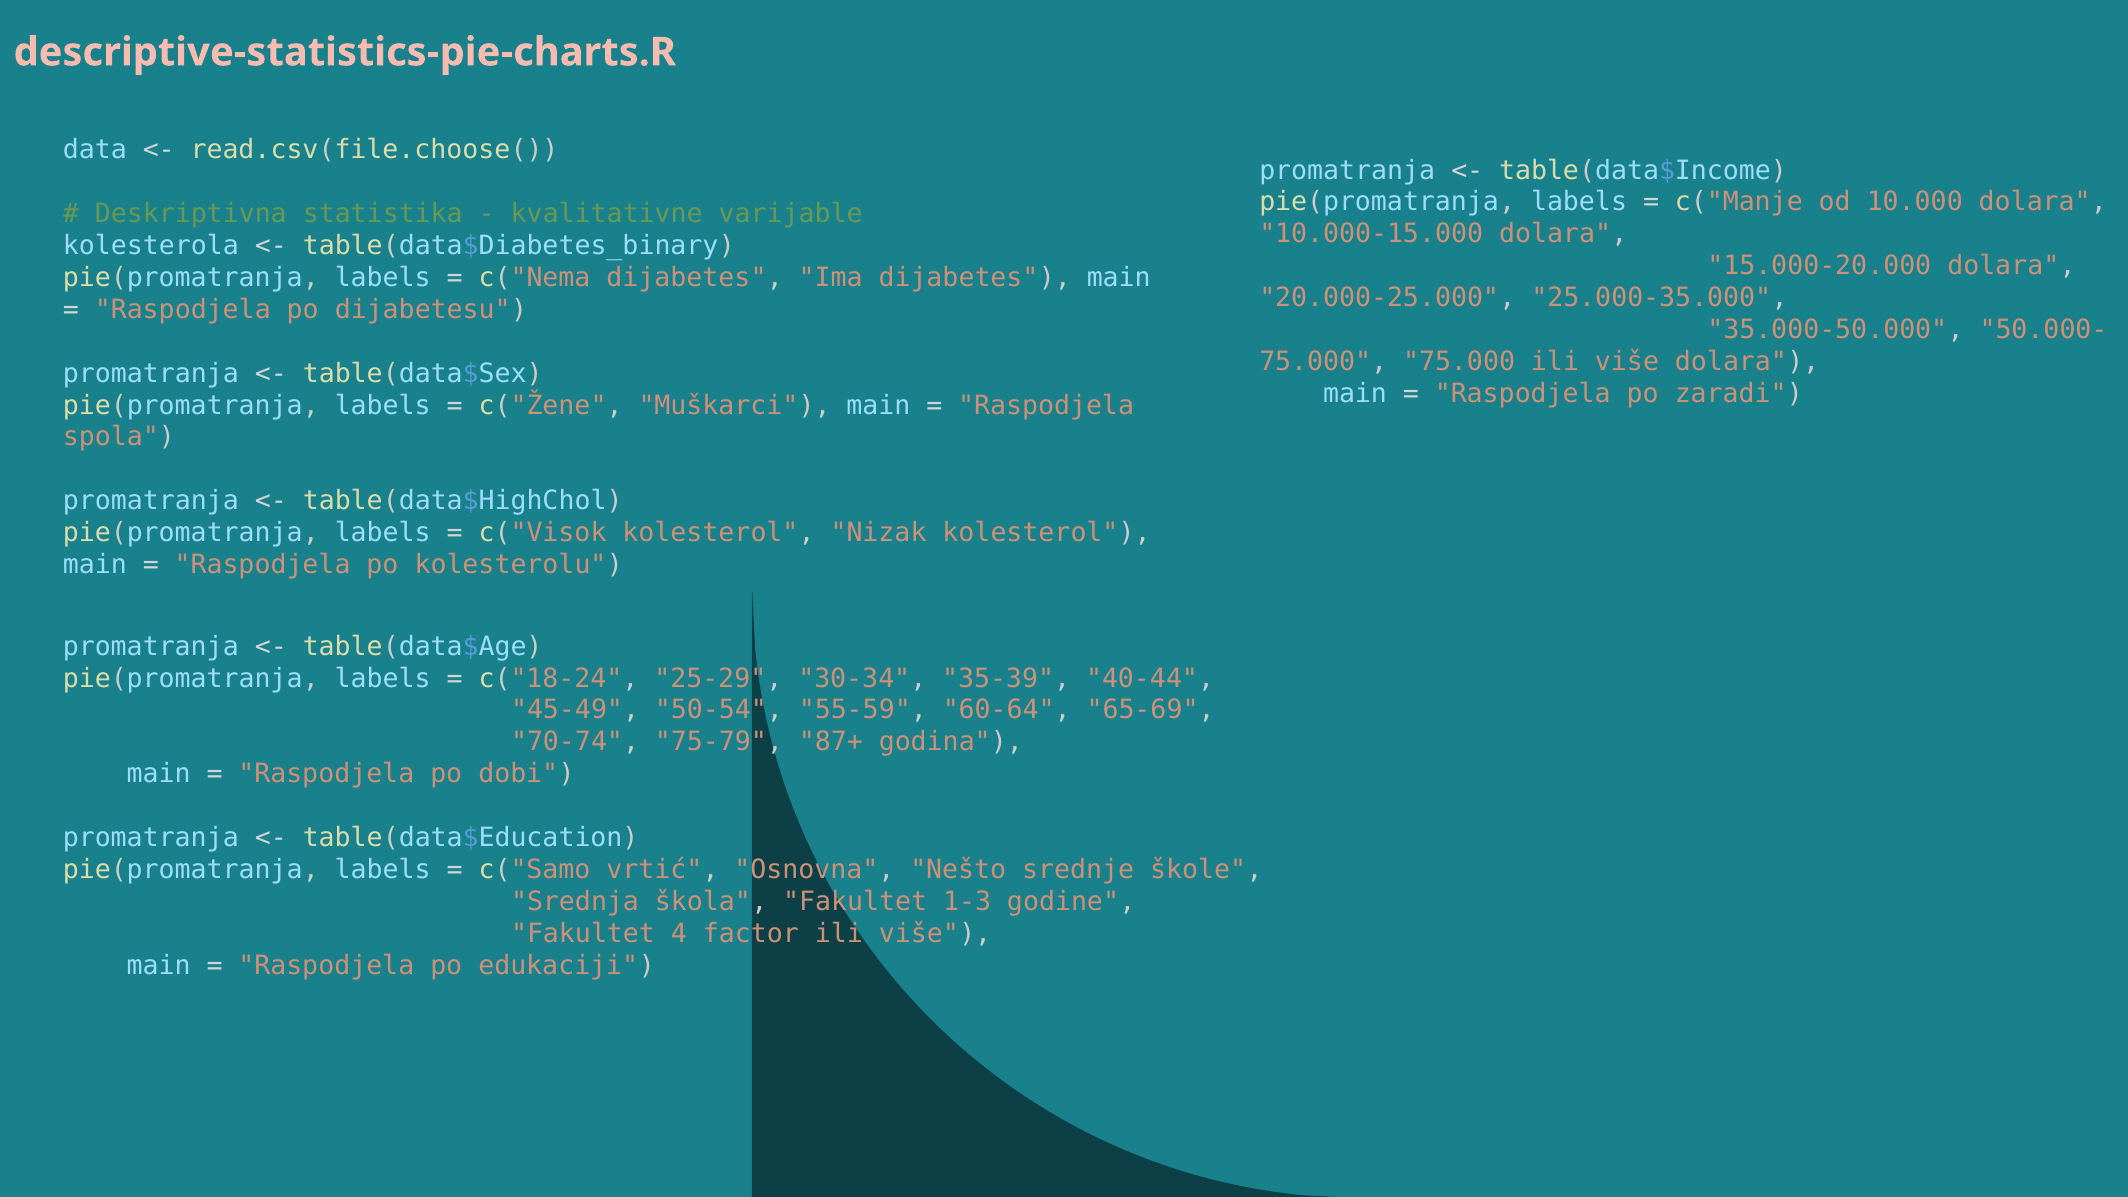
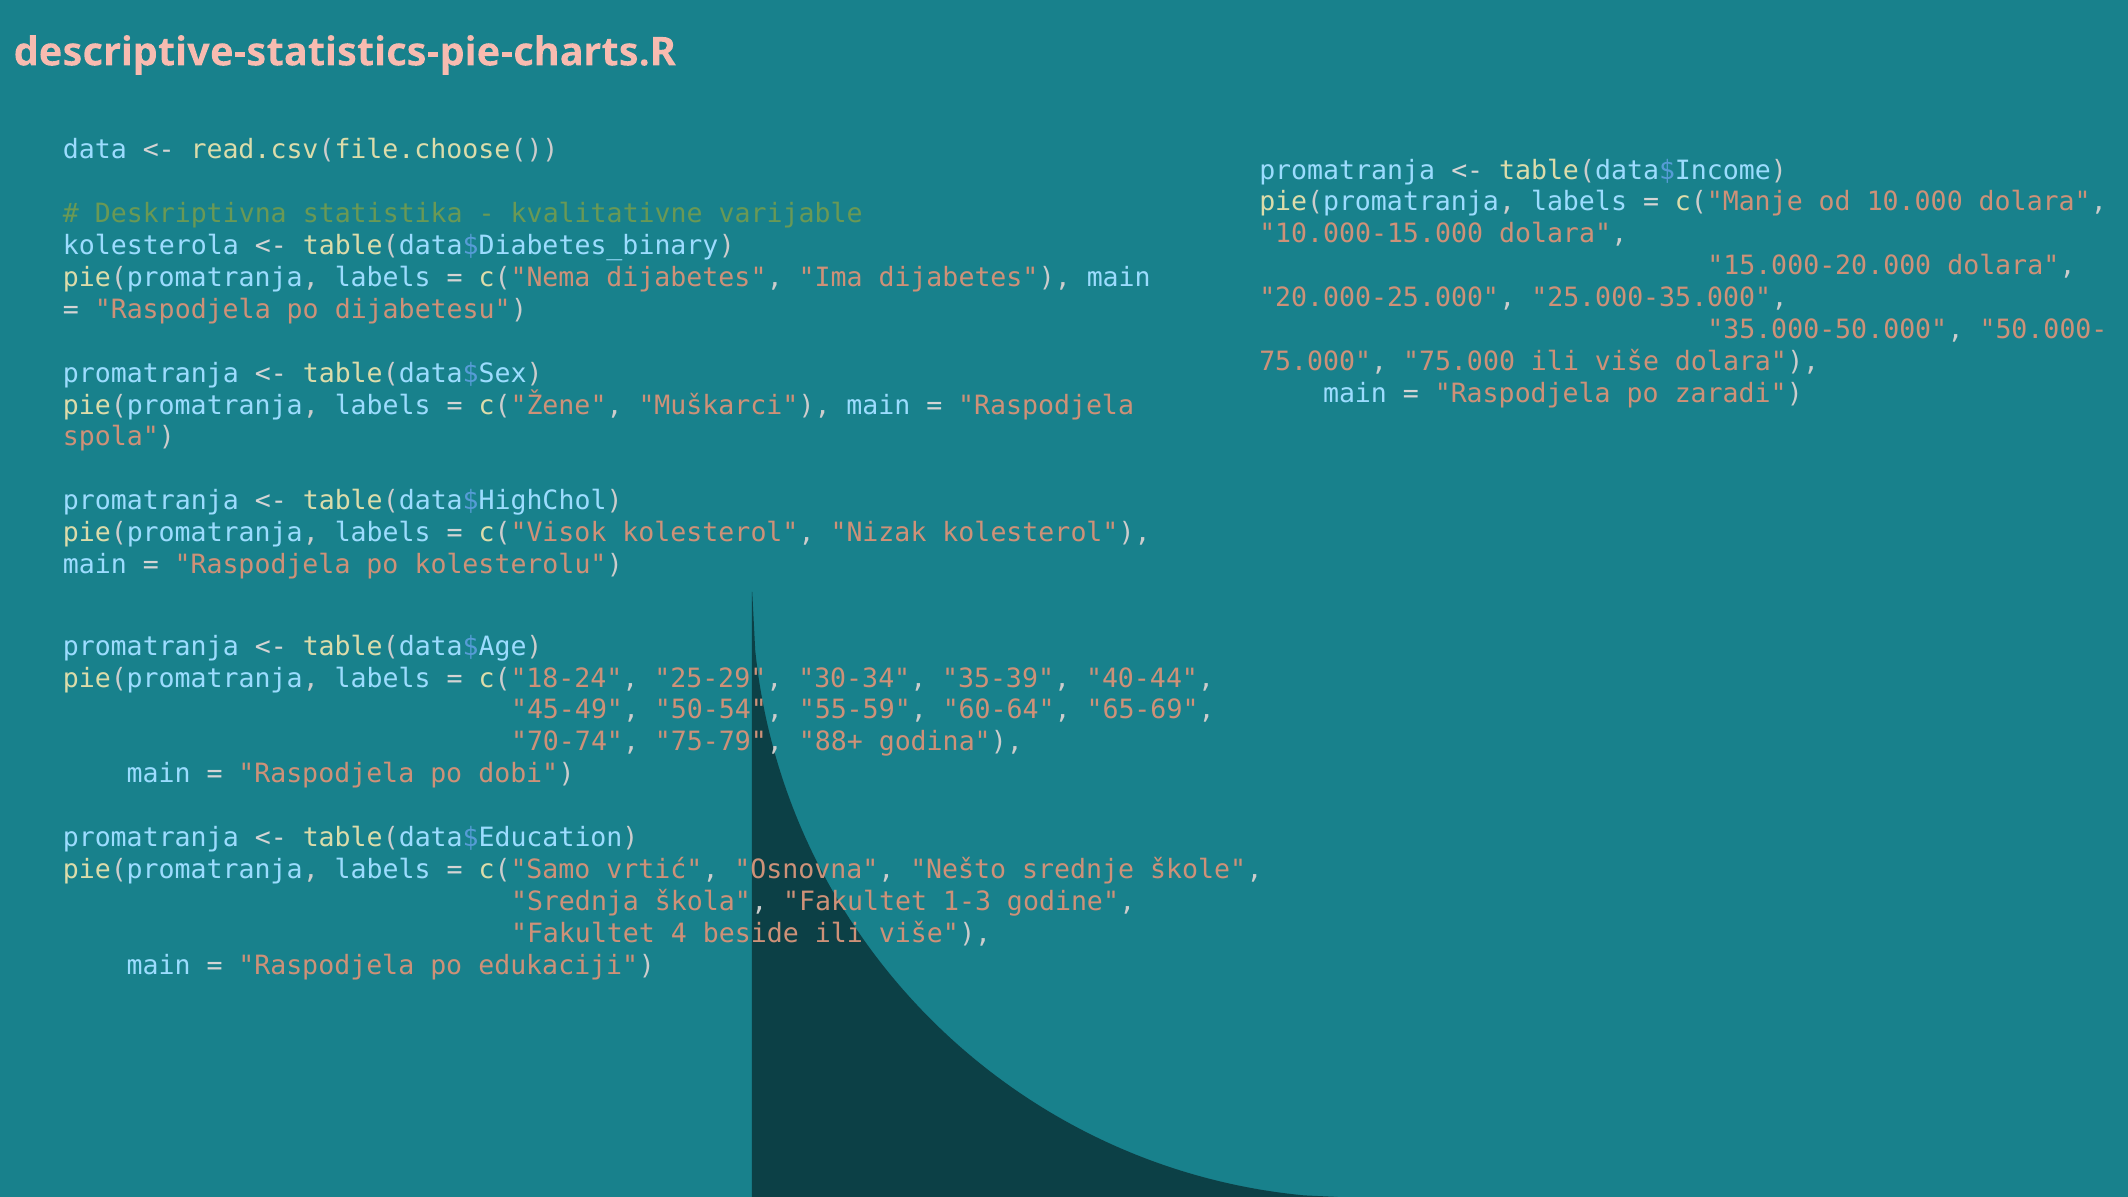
87+: 87+ -> 88+
factor: factor -> beside
